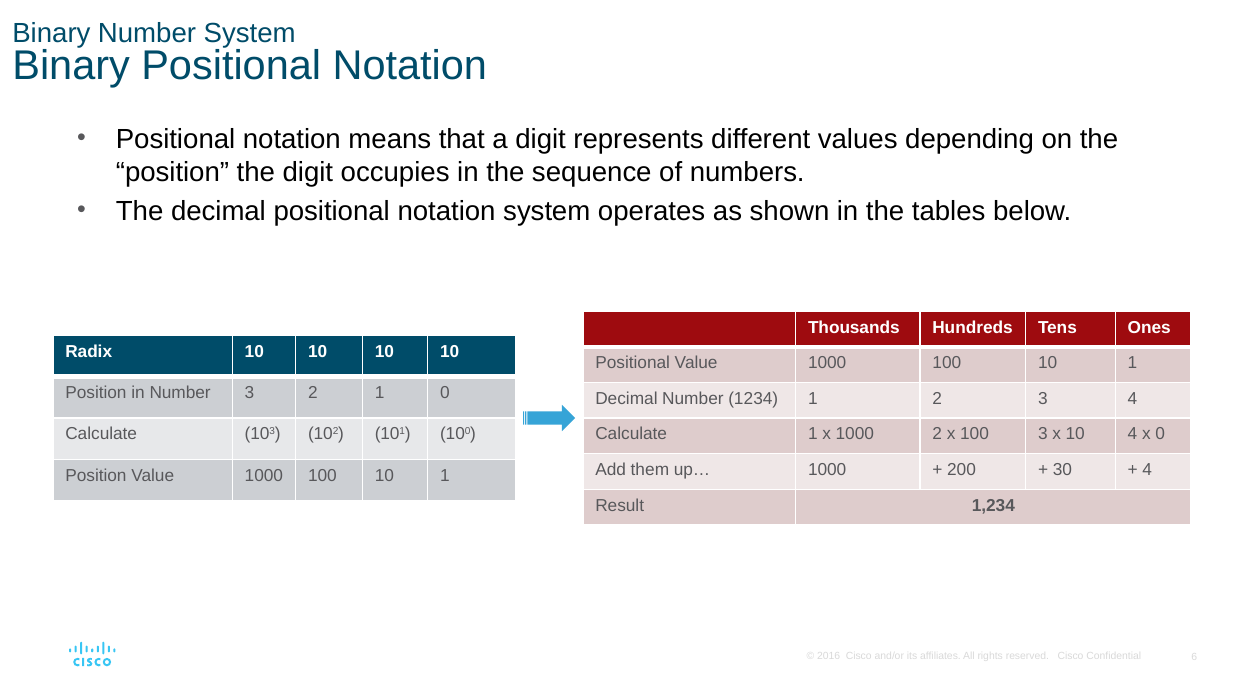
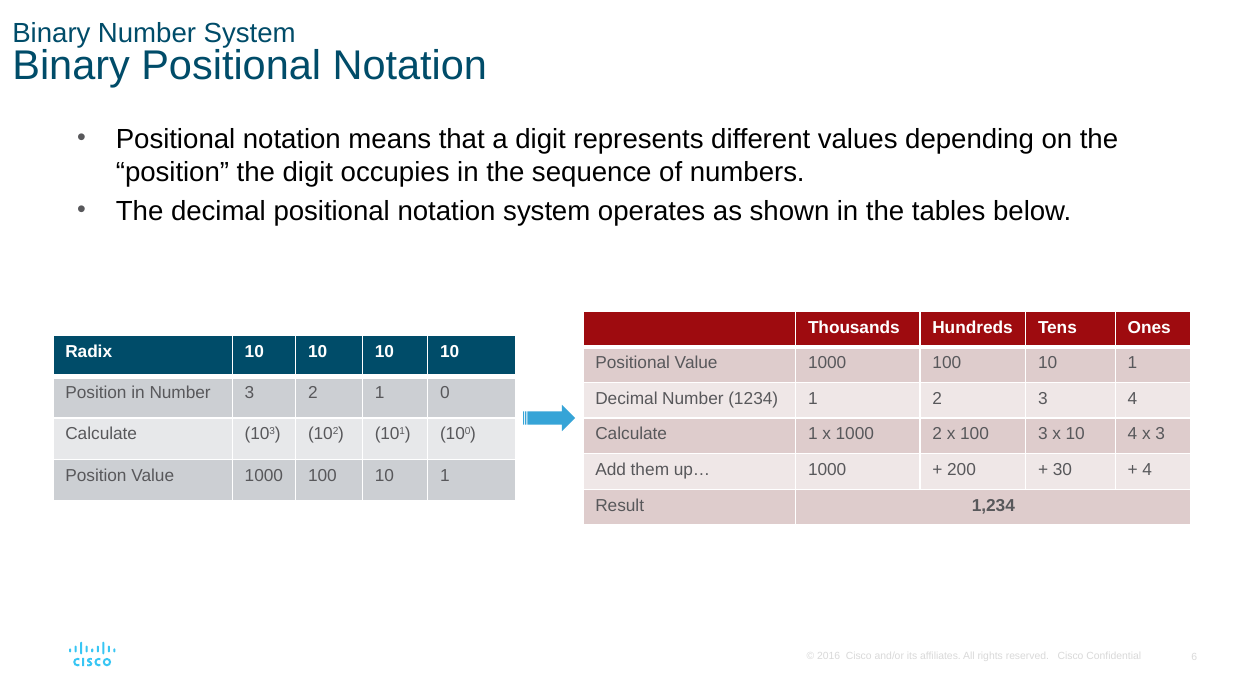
x 0: 0 -> 3
